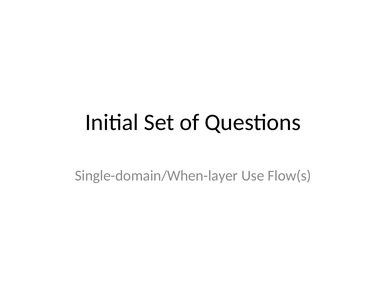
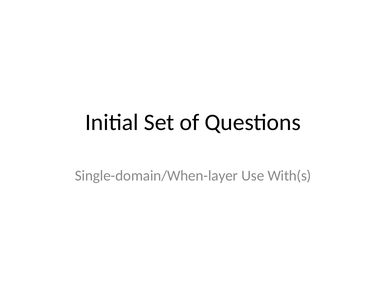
Flow(s: Flow(s -> With(s
